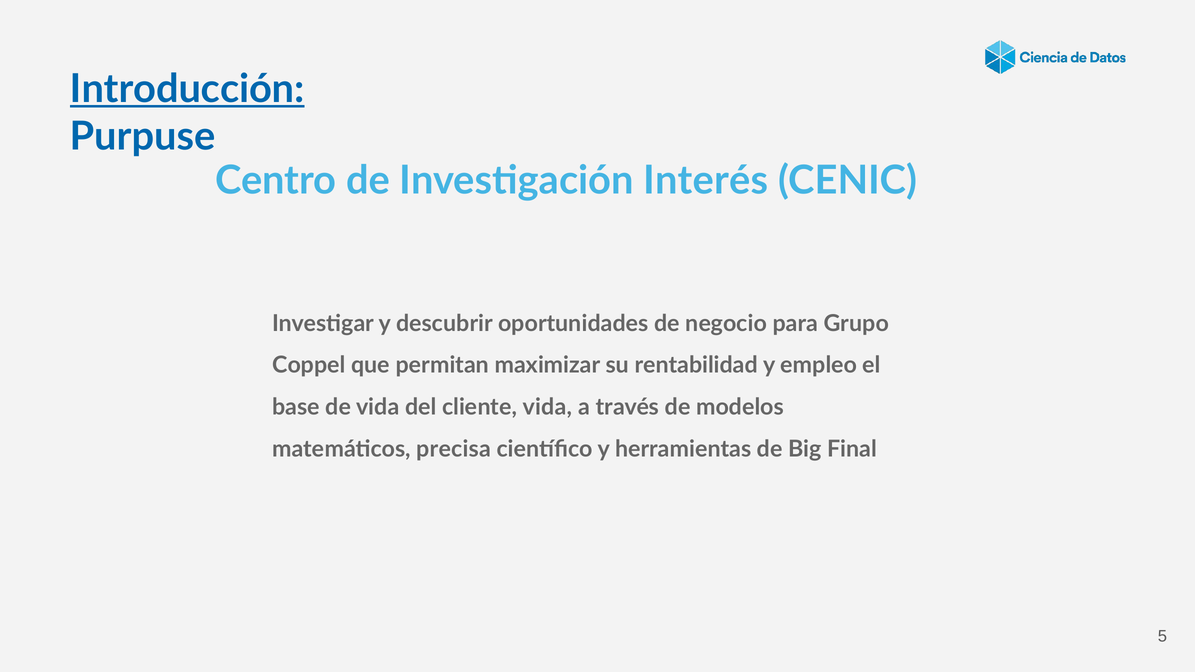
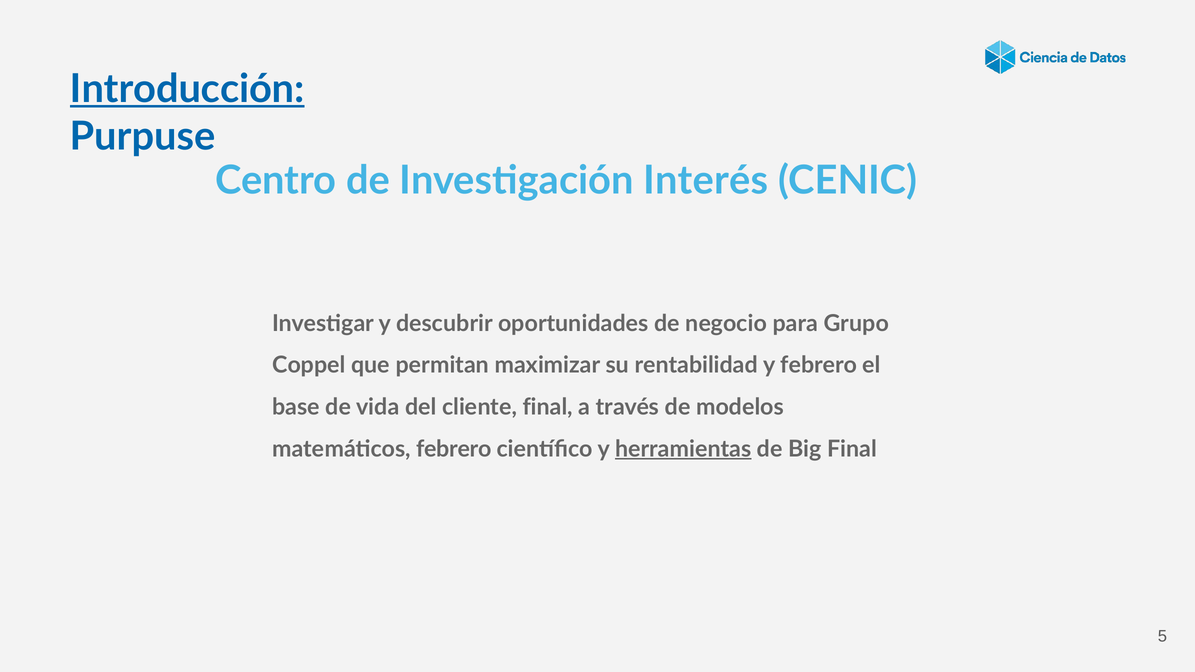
y empleo: empleo -> febrero
cliente vida: vida -> final
matemáticos precisa: precisa -> febrero
herramientas underline: none -> present
